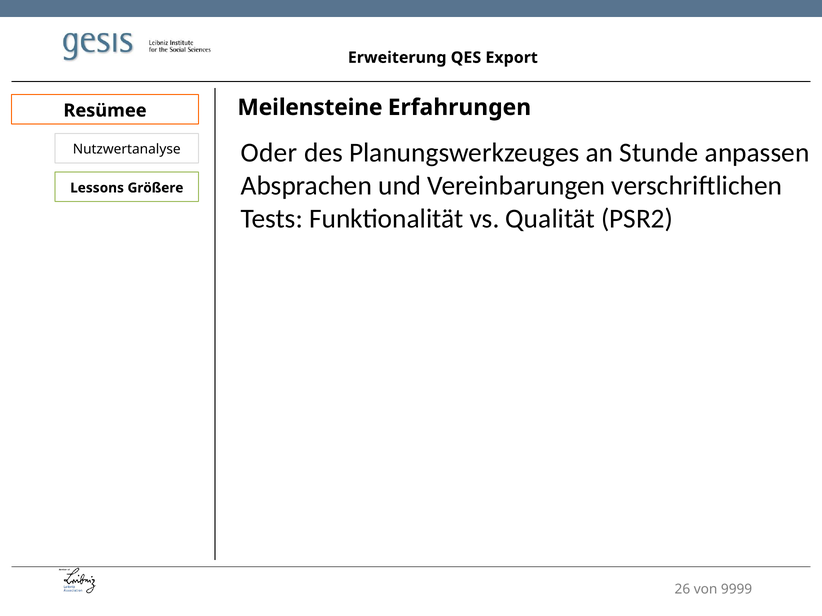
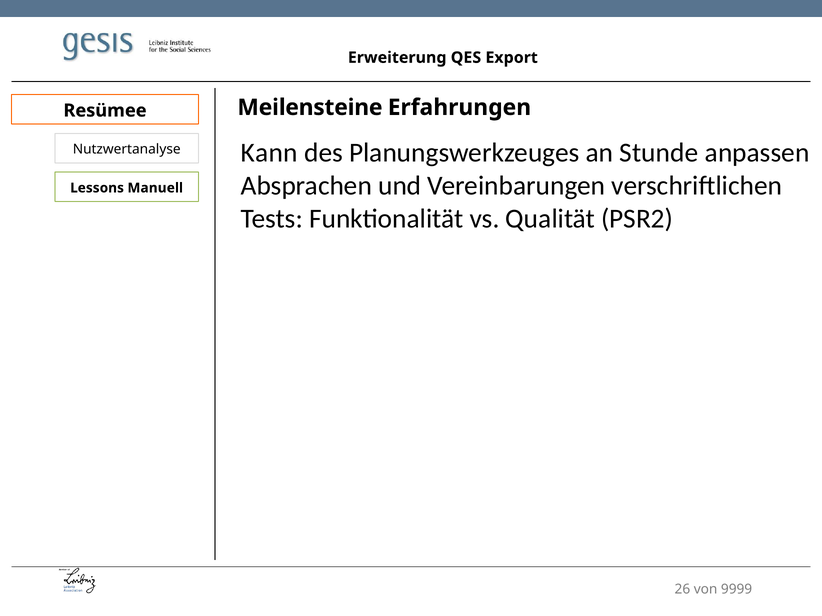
Oder: Oder -> Kann
Größere: Größere -> Manuell
